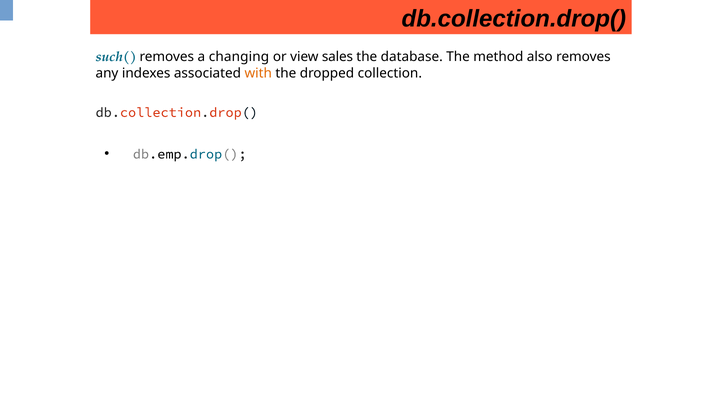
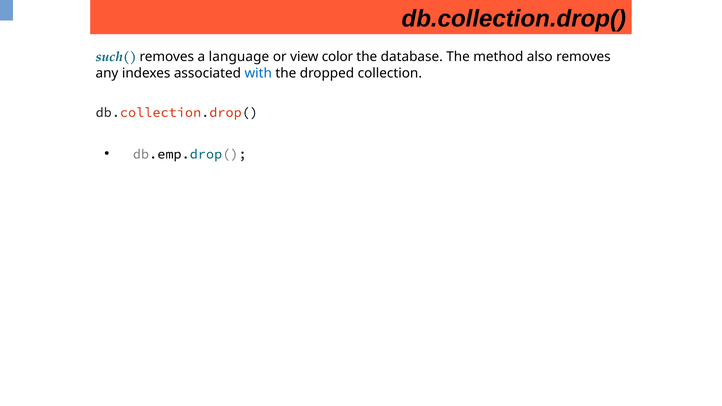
changing: changing -> language
sales: sales -> color
with colour: orange -> blue
